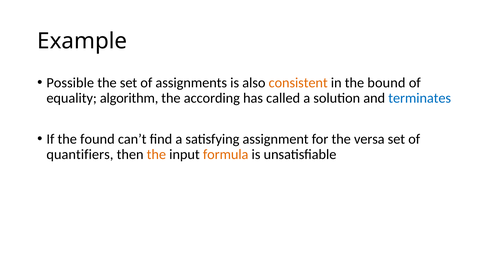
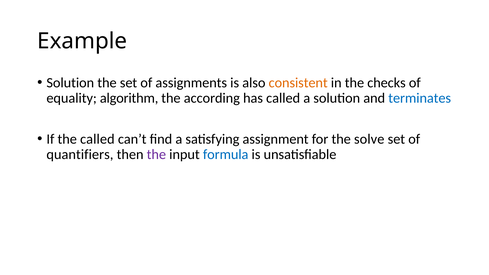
Possible at (70, 83): Possible -> Solution
bound: bound -> checks
the found: found -> called
versa: versa -> solve
the at (156, 154) colour: orange -> purple
formula colour: orange -> blue
